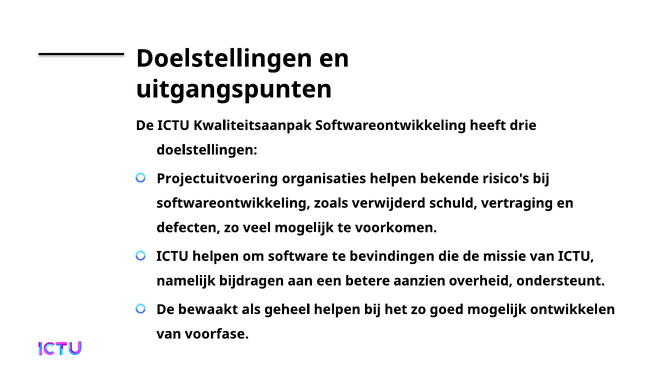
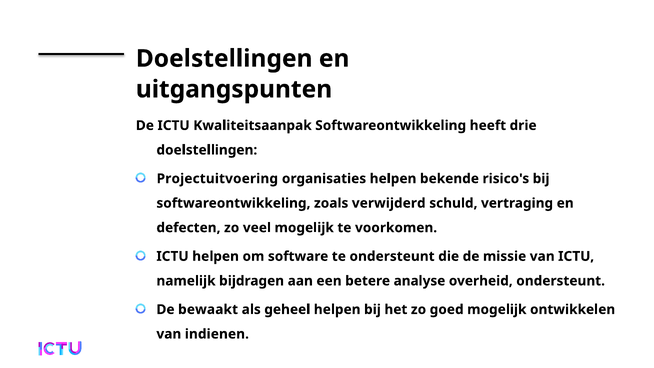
te bevindingen: bevindingen -> ondersteunt
aanzien: aanzien -> analyse
voorfase: voorfase -> indienen
